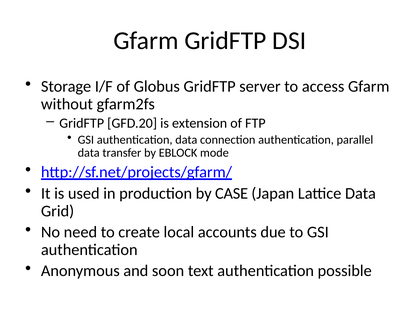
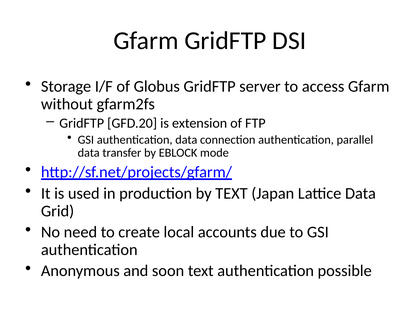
by CASE: CASE -> TEXT
